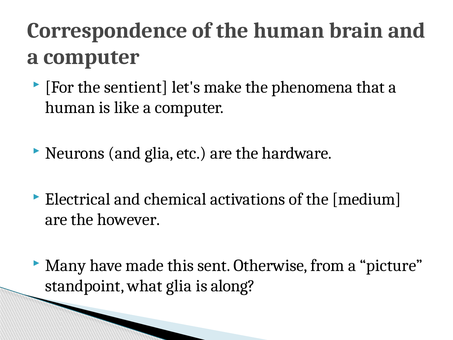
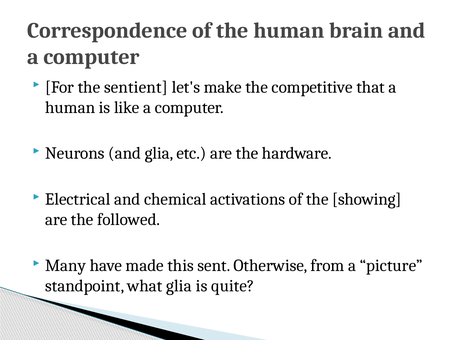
phenomena: phenomena -> competitive
medium: medium -> showing
however: however -> followed
along: along -> quite
